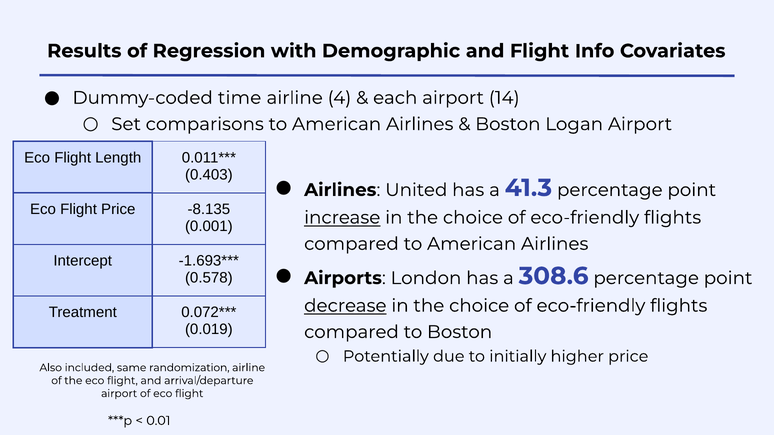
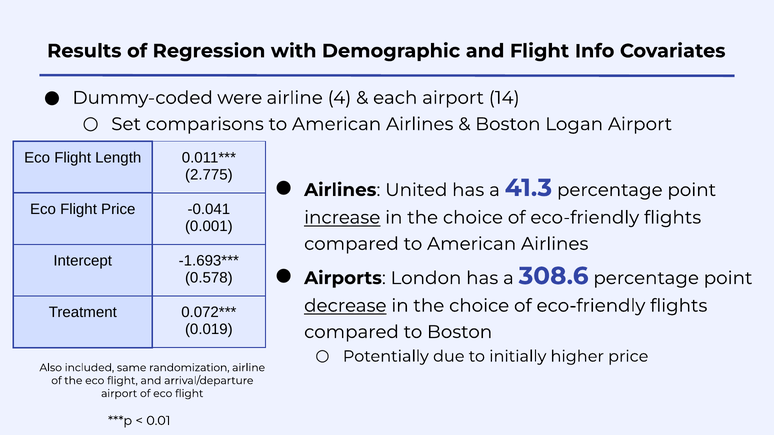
time: time -> were
0.403: 0.403 -> 2.775
-8.135: -8.135 -> -0.041
